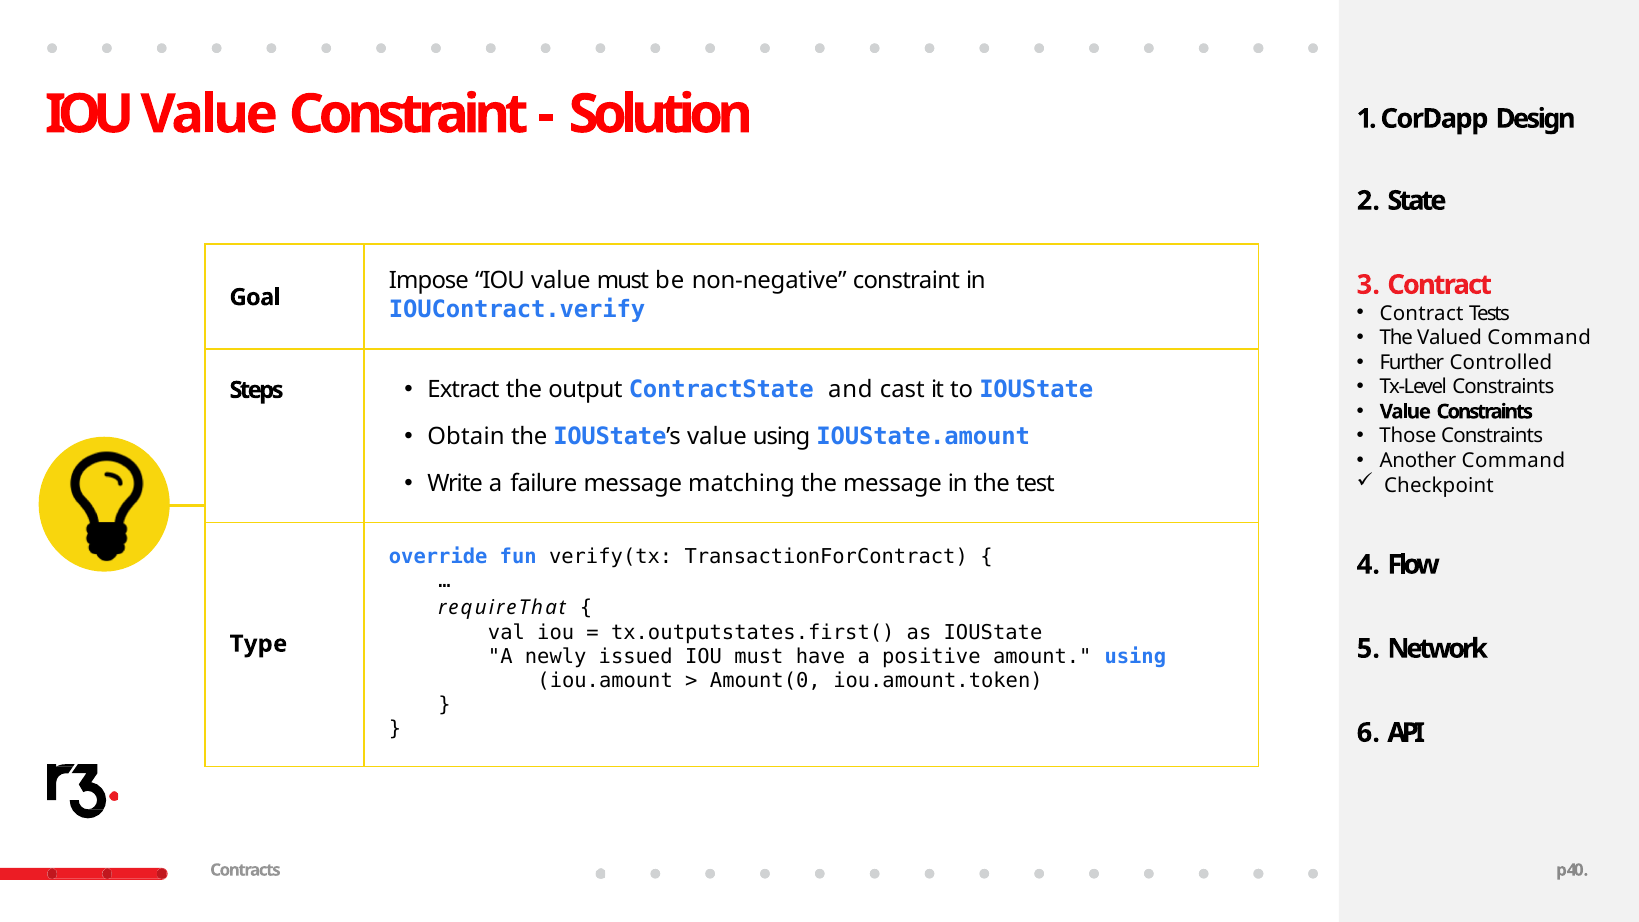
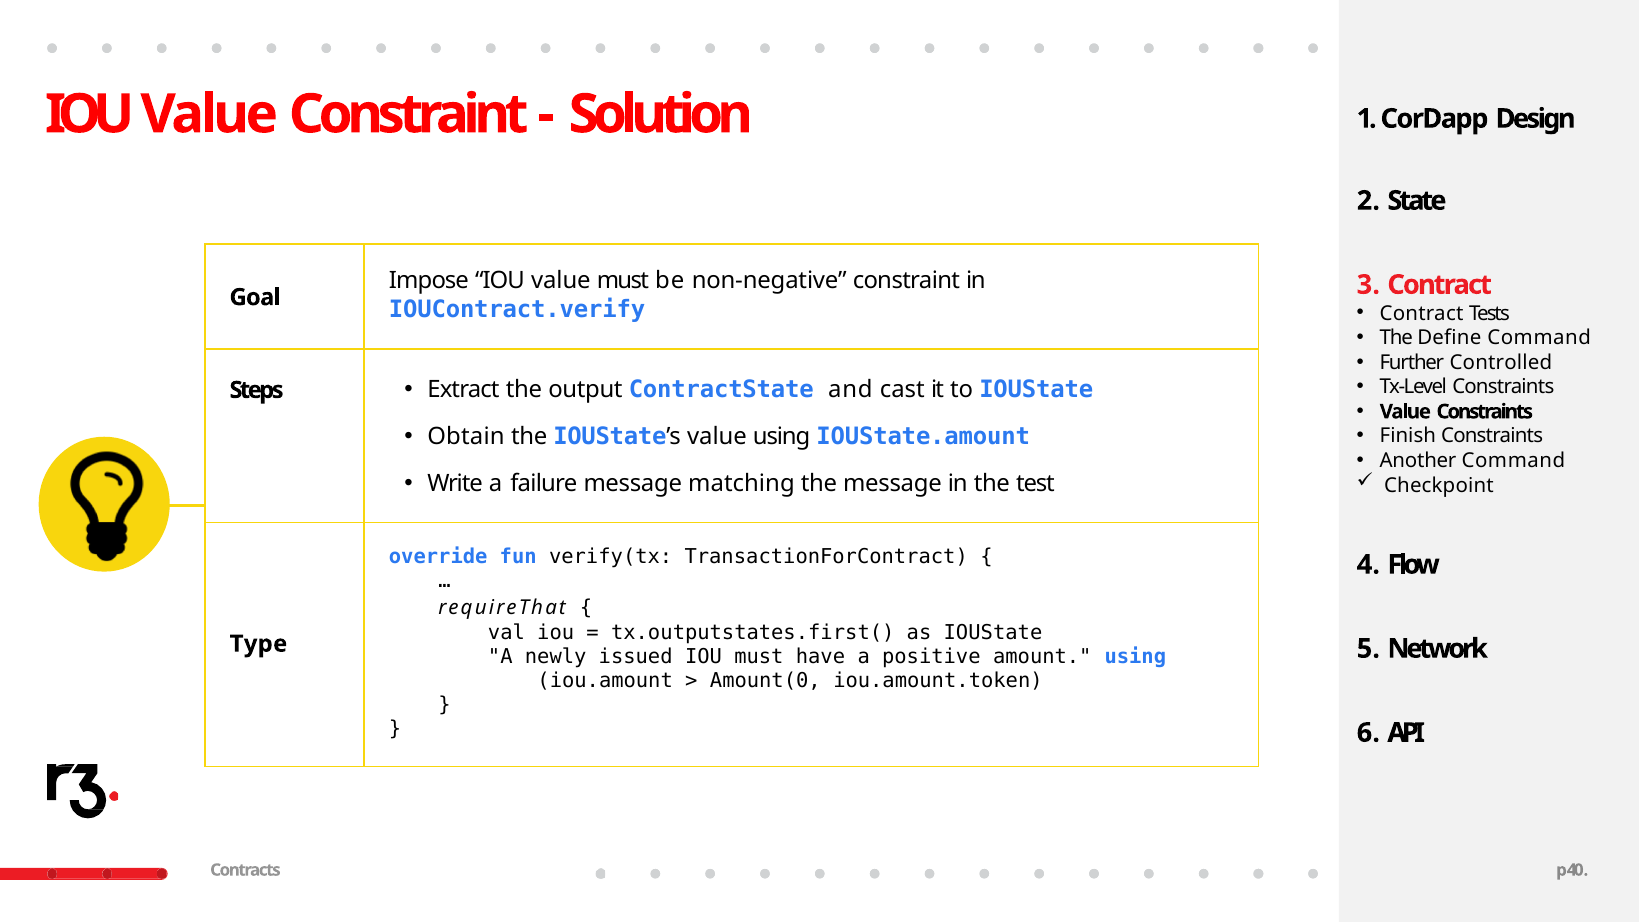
Valued: Valued -> Define
Those: Those -> Finish
